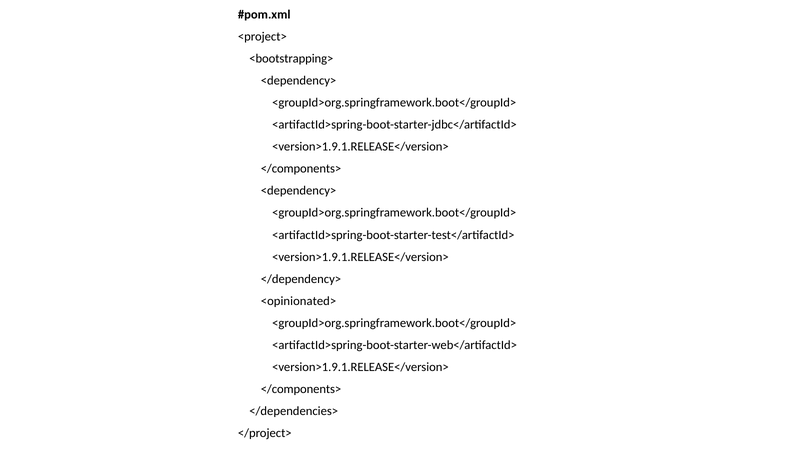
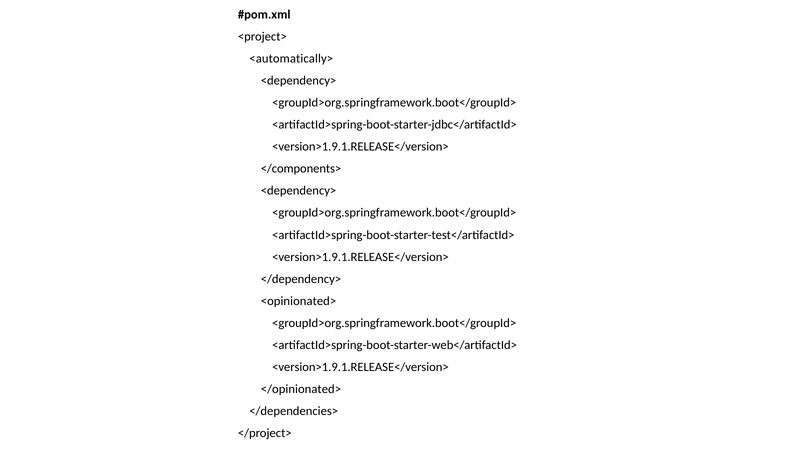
<bootstrapping>: <bootstrapping> -> <automatically>
</components> at (301, 390): </components> -> </opinionated>
